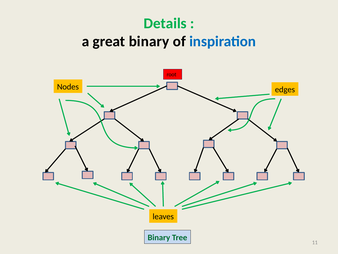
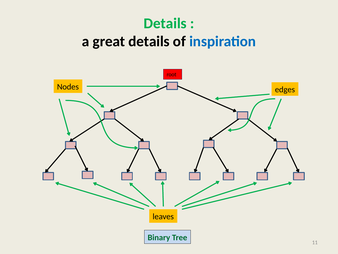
great binary: binary -> details
